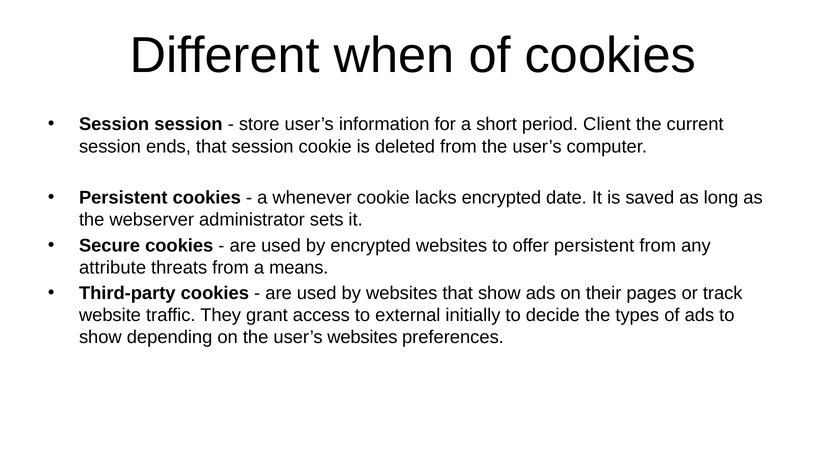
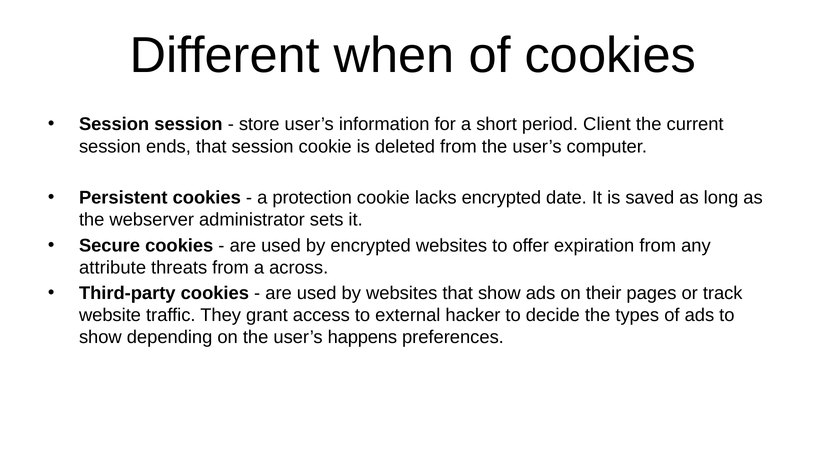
whenever: whenever -> protection
offer persistent: persistent -> expiration
means: means -> across
initially: initially -> hacker
user’s websites: websites -> happens
